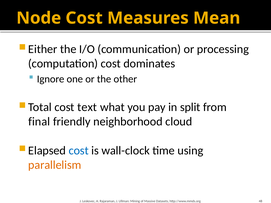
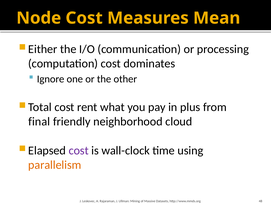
text: text -> rent
split: split -> plus
cost at (79, 151) colour: blue -> purple
